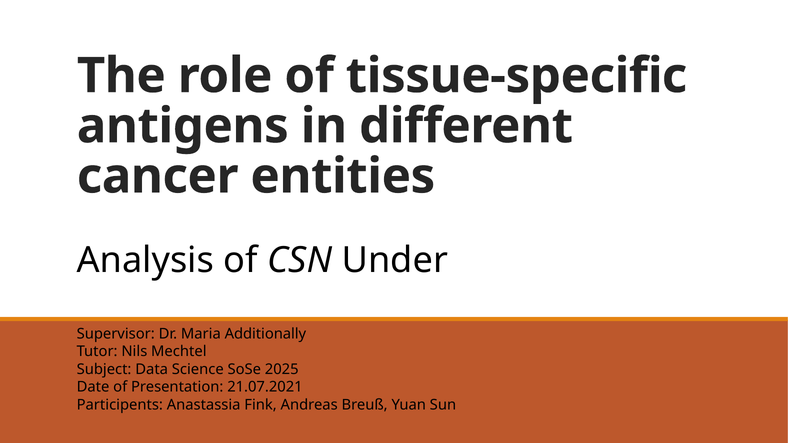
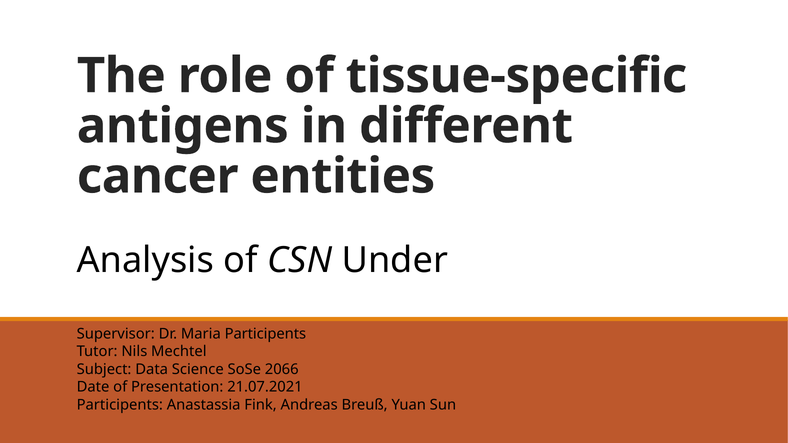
Maria Additionally: Additionally -> Participents
2025: 2025 -> 2066
